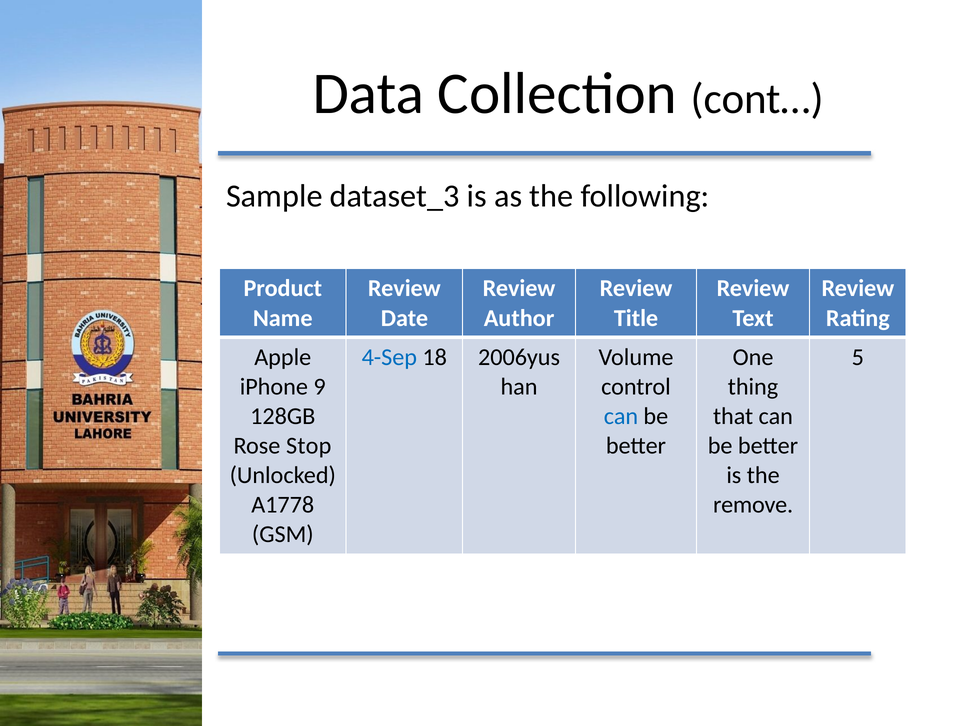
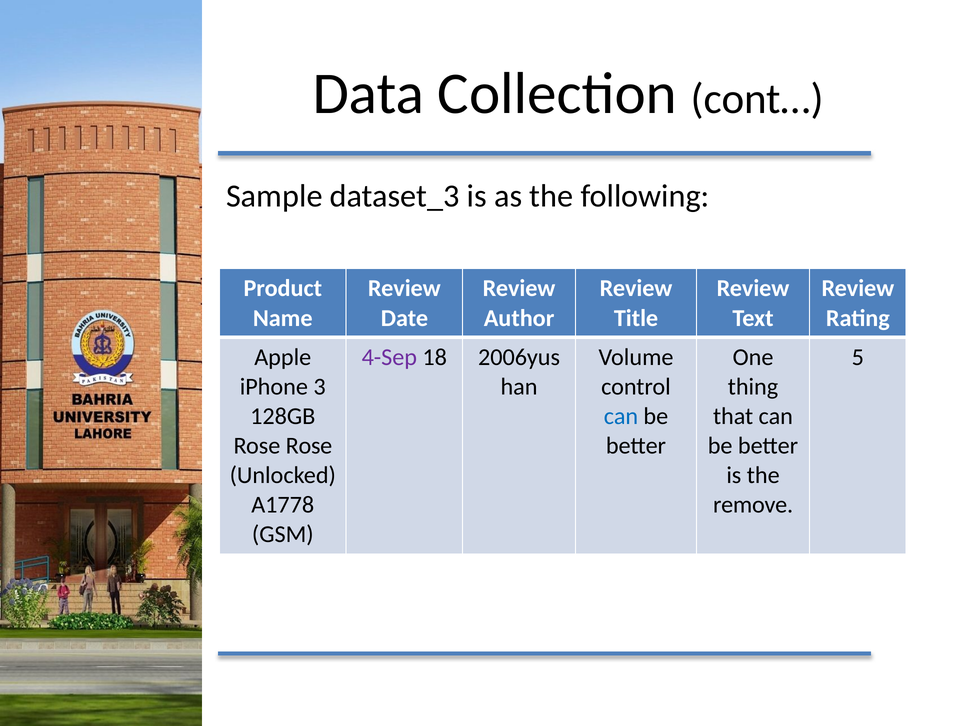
4-Sep colour: blue -> purple
9: 9 -> 3
Rose Stop: Stop -> Rose
